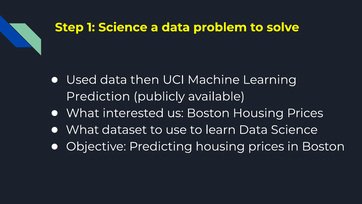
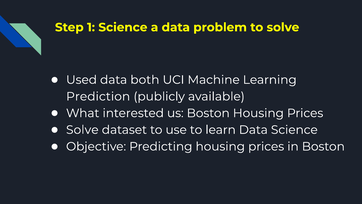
then: then -> both
What at (82, 130): What -> Solve
